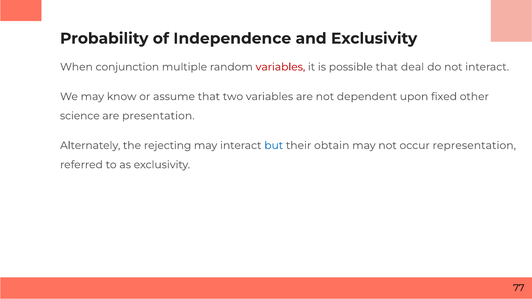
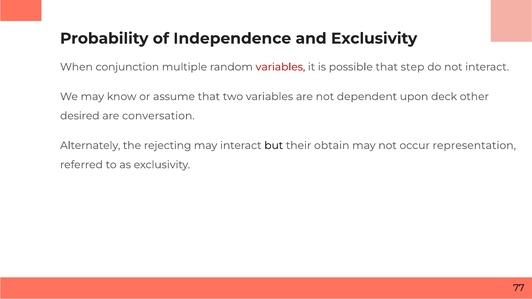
deal: deal -> step
fixed: fixed -> deck
science: science -> desired
presentation: presentation -> conversation
but colour: blue -> black
